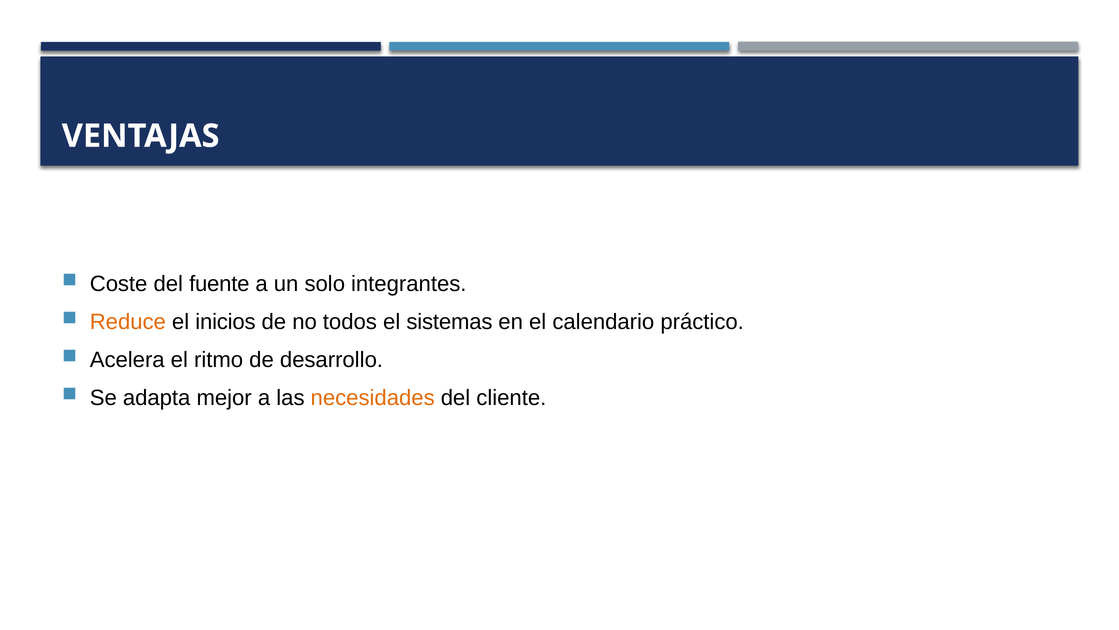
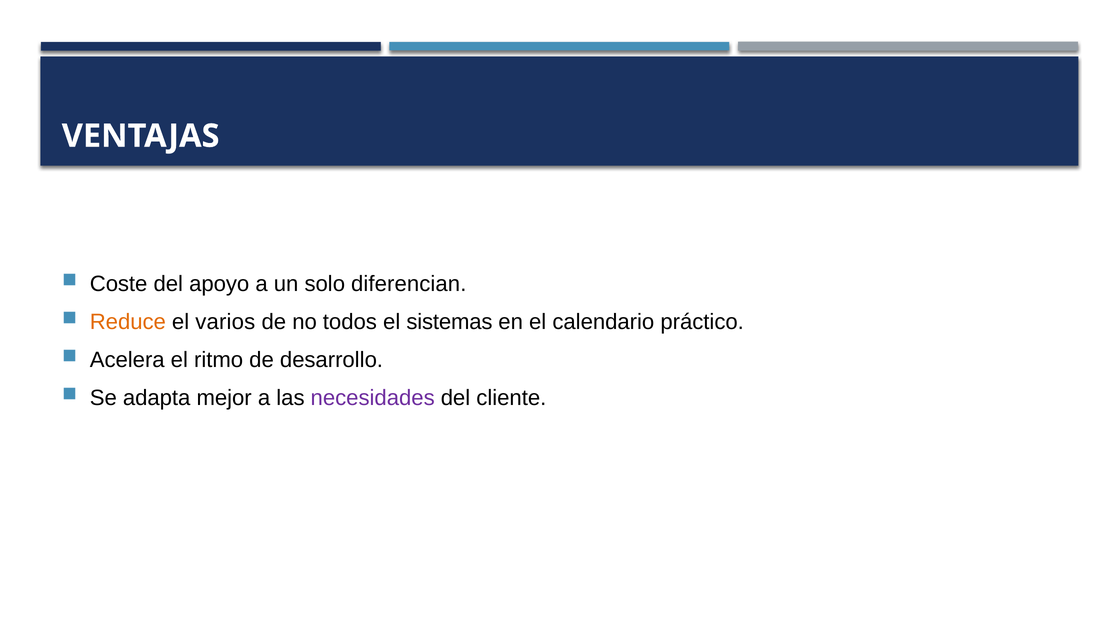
fuente: fuente -> apoyo
integrantes: integrantes -> diferencian
inicios: inicios -> varios
necesidades colour: orange -> purple
